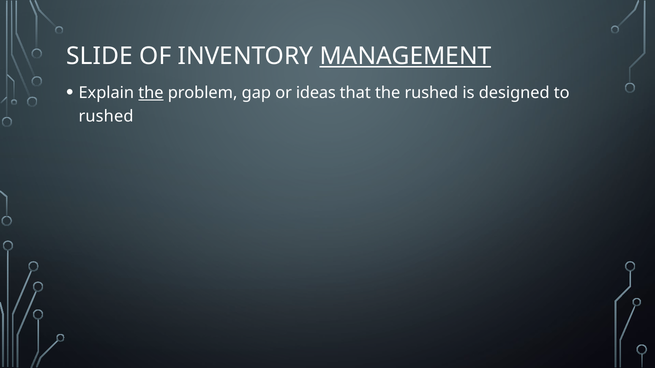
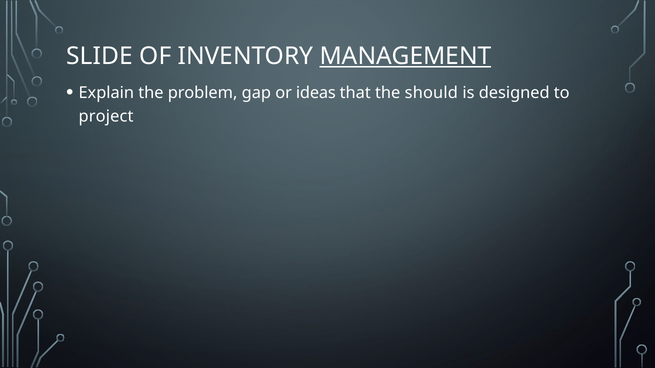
the at (151, 93) underline: present -> none
the rushed: rushed -> should
rushed at (106, 116): rushed -> project
